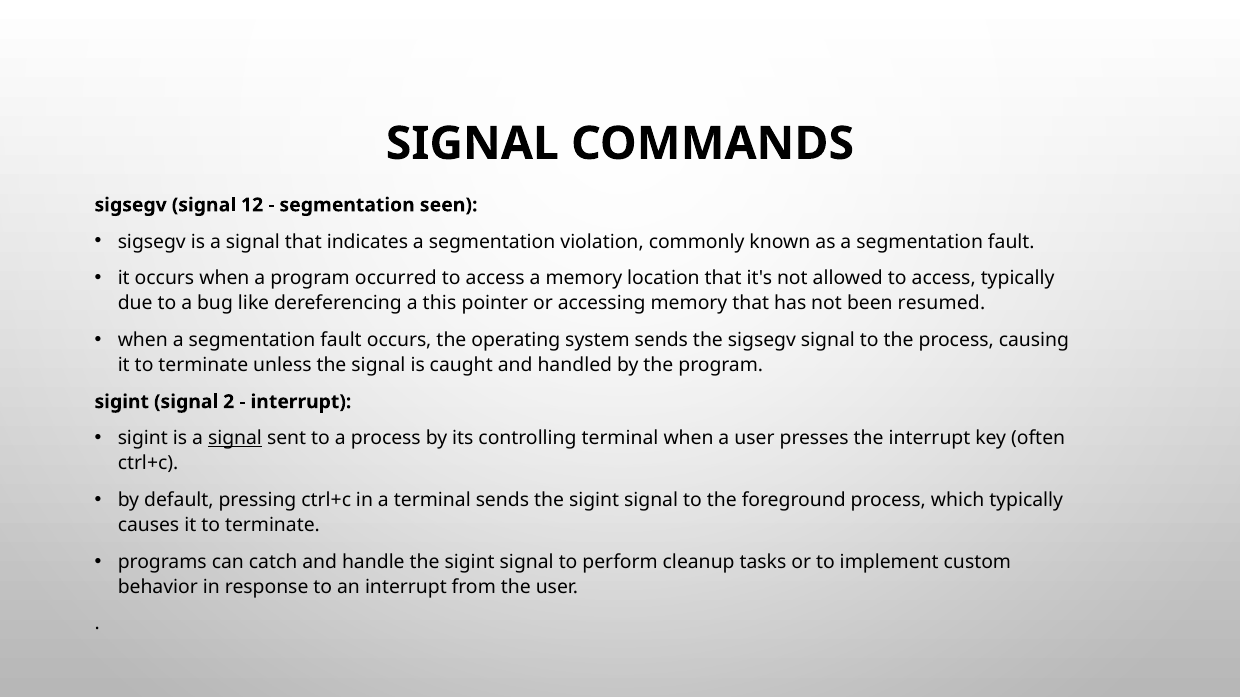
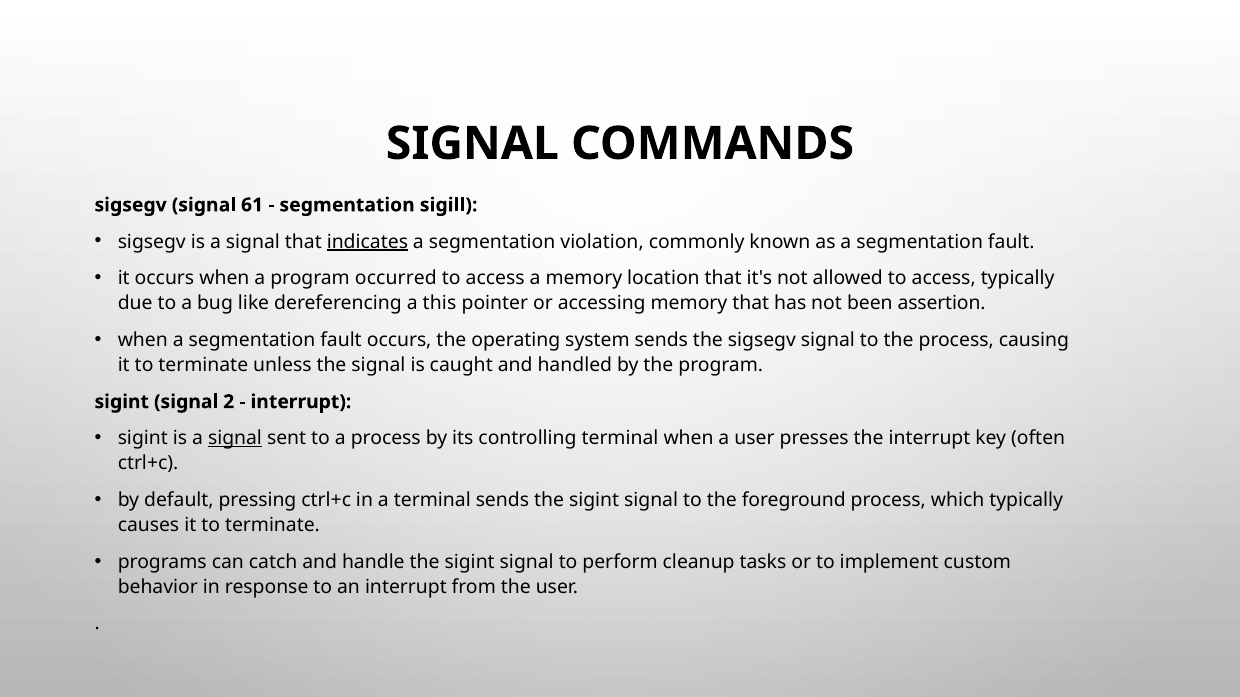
12: 12 -> 61
seen: seen -> sigill
indicates underline: none -> present
resumed: resumed -> assertion
